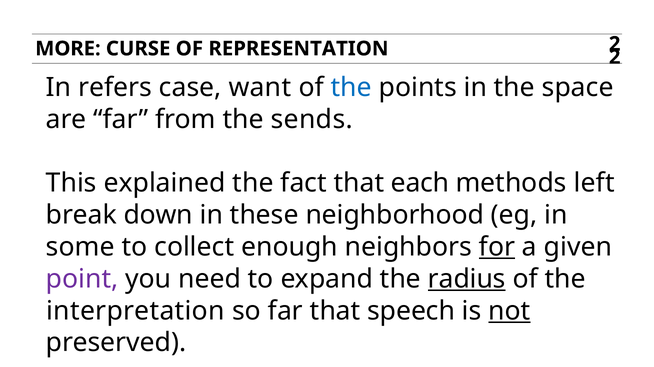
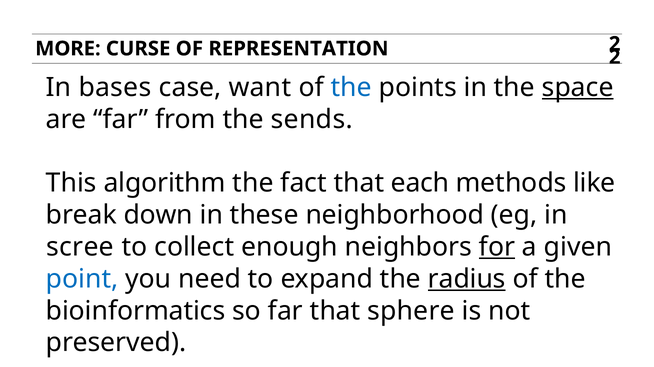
refers: refers -> bases
space underline: none -> present
explained: explained -> algorithm
left: left -> like
some: some -> scree
point colour: purple -> blue
interpretation: interpretation -> bioinformatics
speech: speech -> sphere
not underline: present -> none
